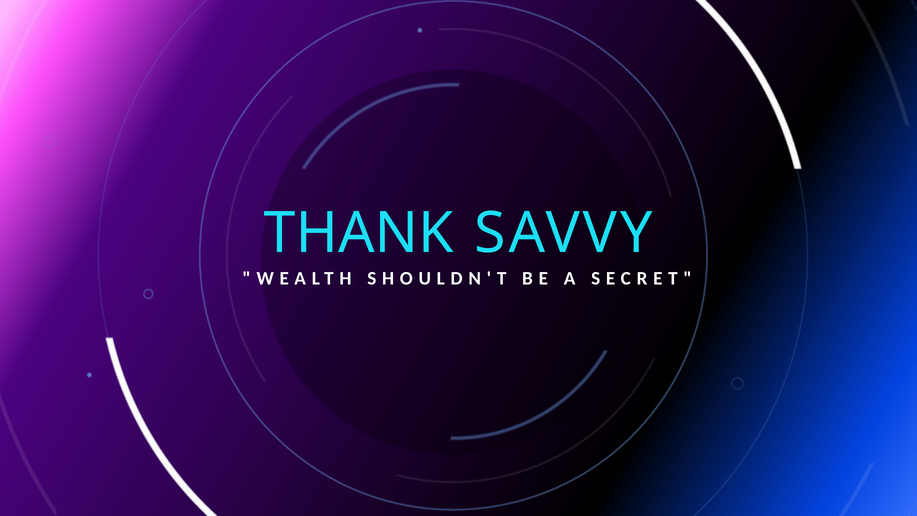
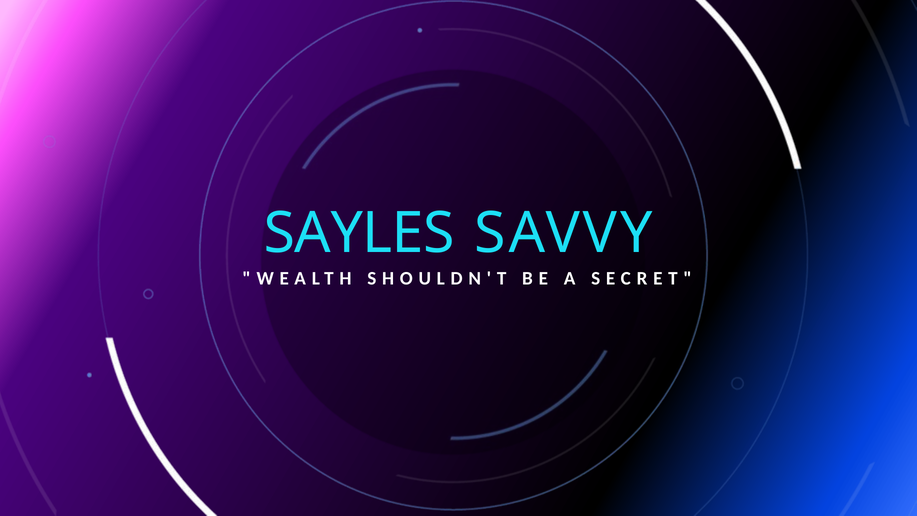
THANK: THANK -> SAYLES
